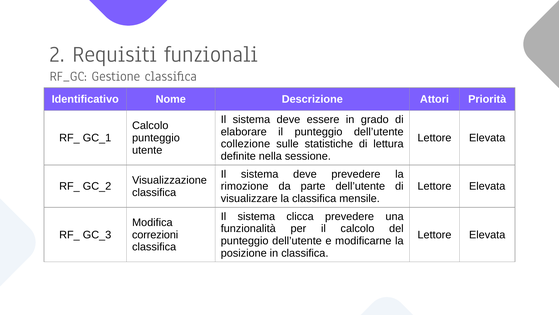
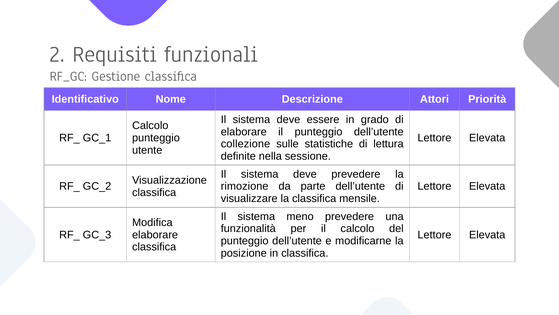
clicca: clicca -> meno
correzioni at (155, 234): correzioni -> elaborare
